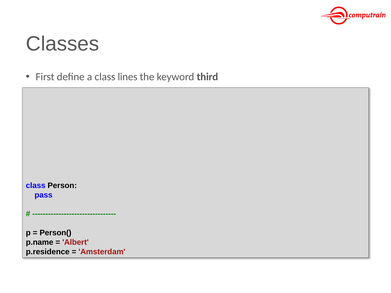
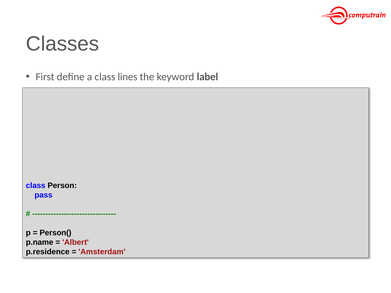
third: third -> label
